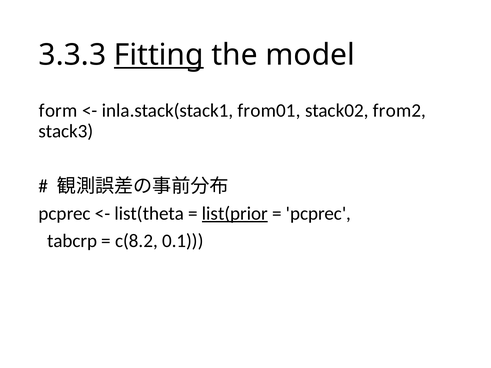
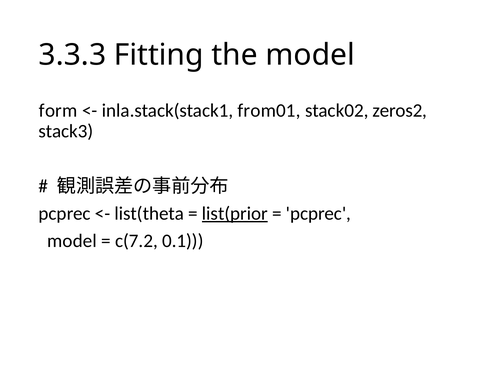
Fitting underline: present -> none
from2: from2 -> zeros2
tabcrp at (72, 241): tabcrp -> model
c(8.2: c(8.2 -> c(7.2
